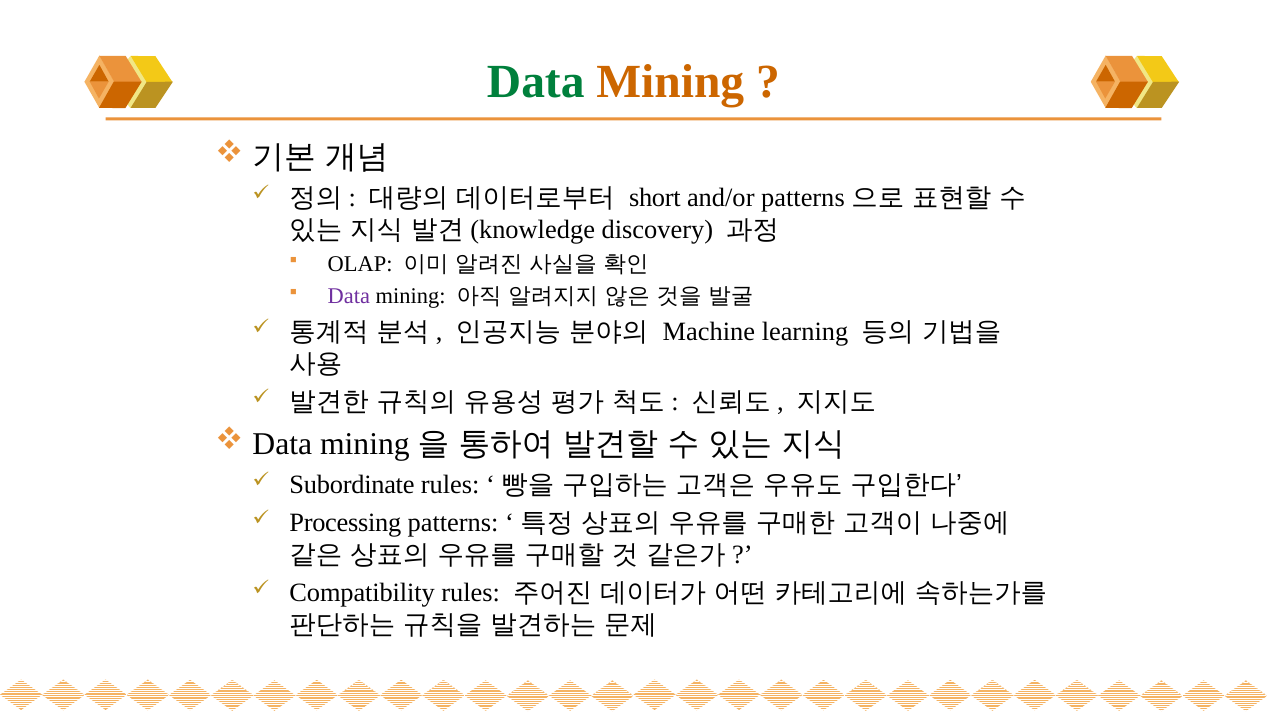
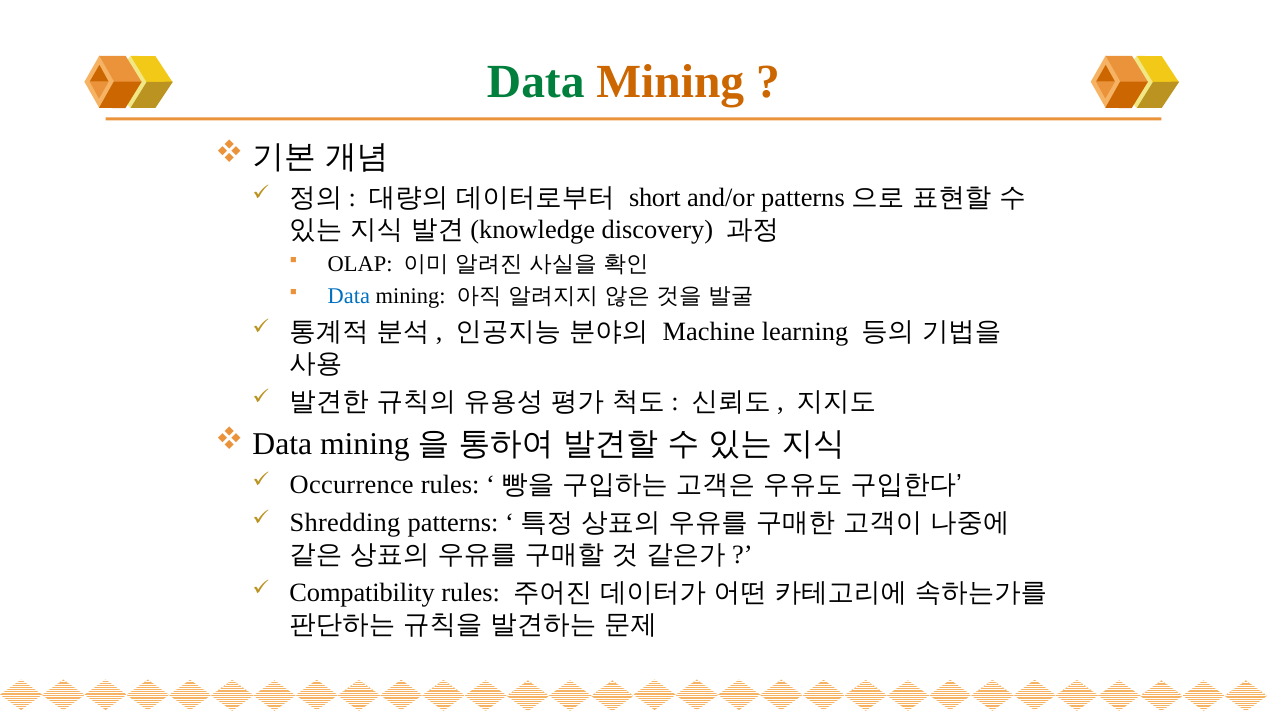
Data at (349, 296) colour: purple -> blue
Subordinate: Subordinate -> Occurrence
Processing: Processing -> Shredding
